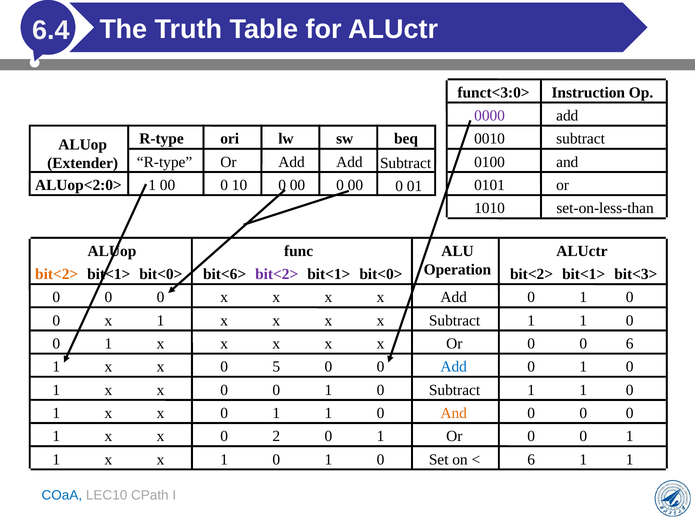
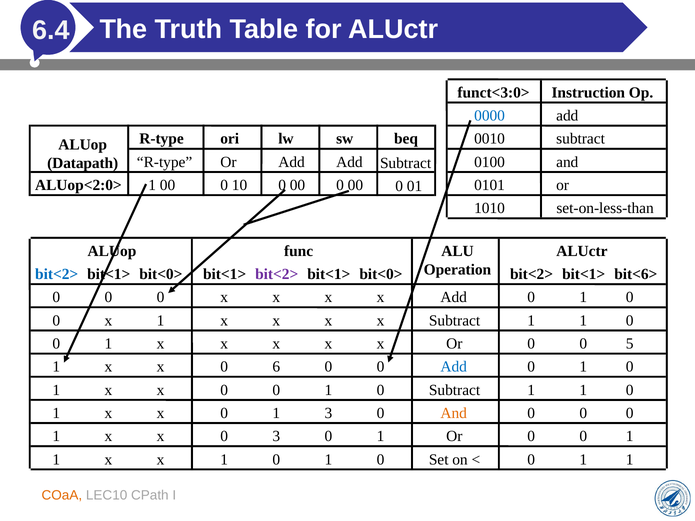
0000 colour: purple -> blue
Extender: Extender -> Datapath
bit<2> at (57, 274) colour: orange -> blue
bit<6> at (225, 274): bit<6> -> bit<1>
bit<3>: bit<3> -> bit<6>
0 6: 6 -> 5
5: 5 -> 6
x 0 1 1: 1 -> 3
0 2: 2 -> 3
6 at (531, 460): 6 -> 0
COaA colour: blue -> orange
